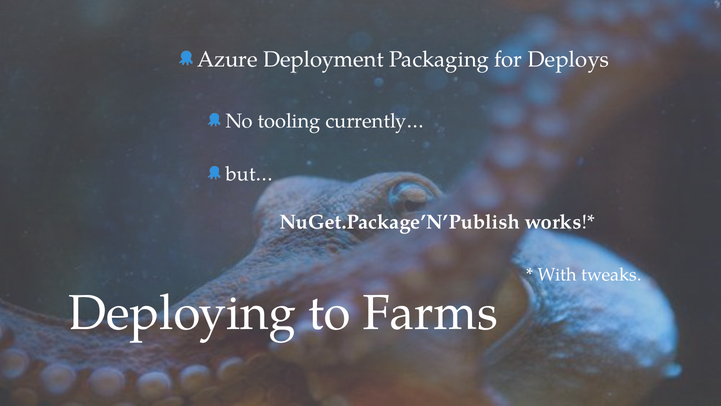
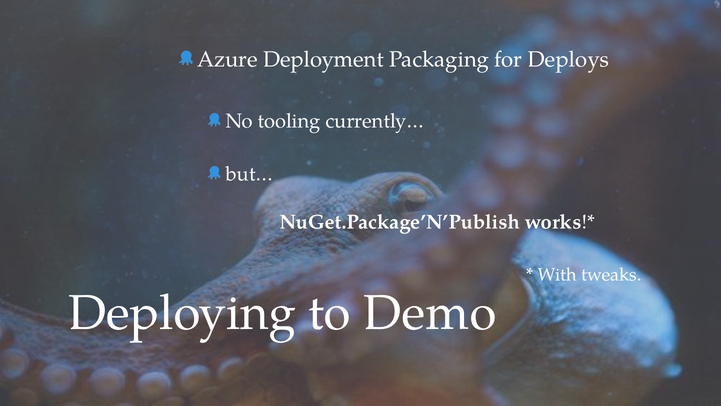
Farms: Farms -> Demo
